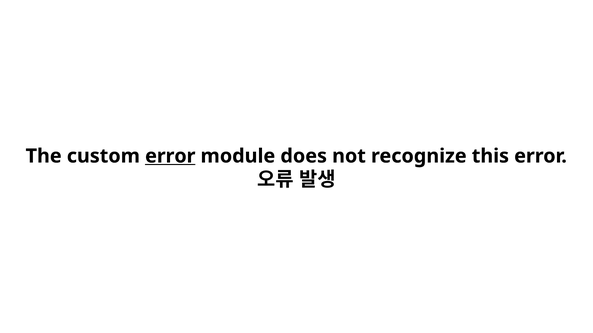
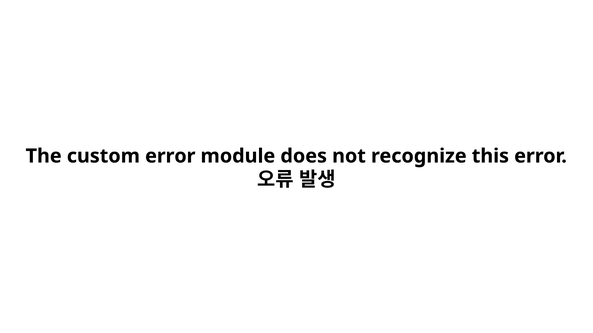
error at (170, 156) underline: present -> none
